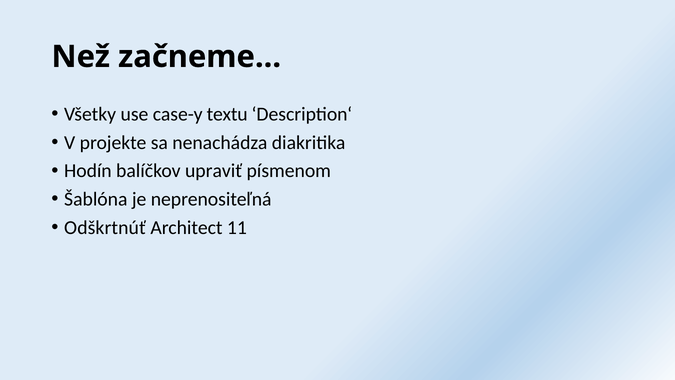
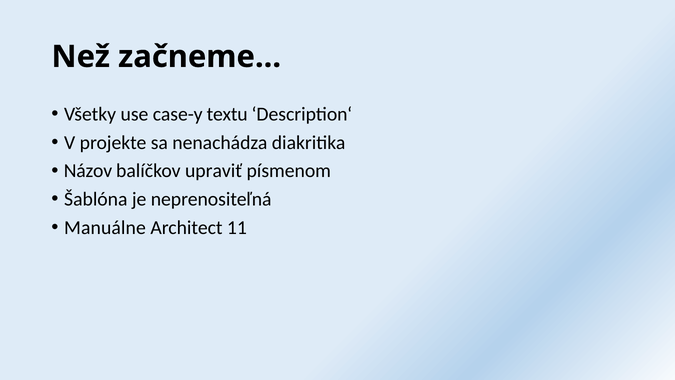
Hodín: Hodín -> Názov
Odškrtnúť: Odškrtnúť -> Manuálne
